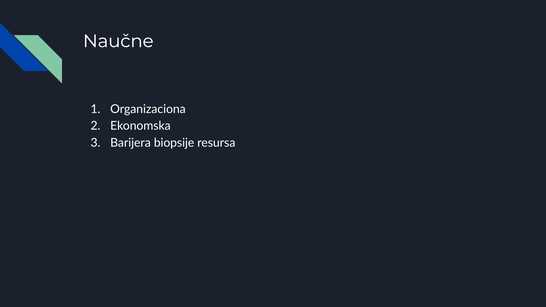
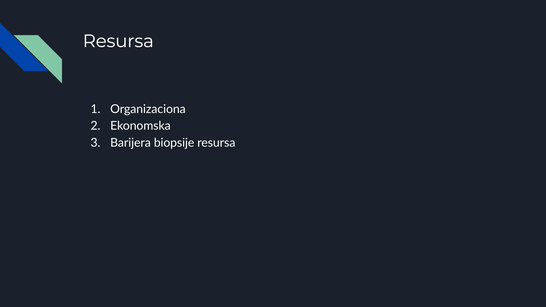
Naučne at (118, 41): Naučne -> Resursa
